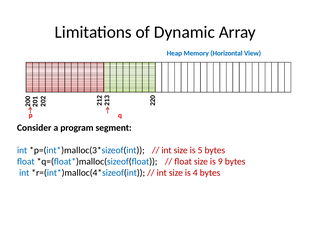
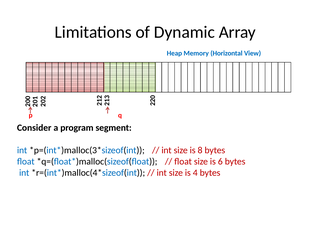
5: 5 -> 8
9: 9 -> 6
